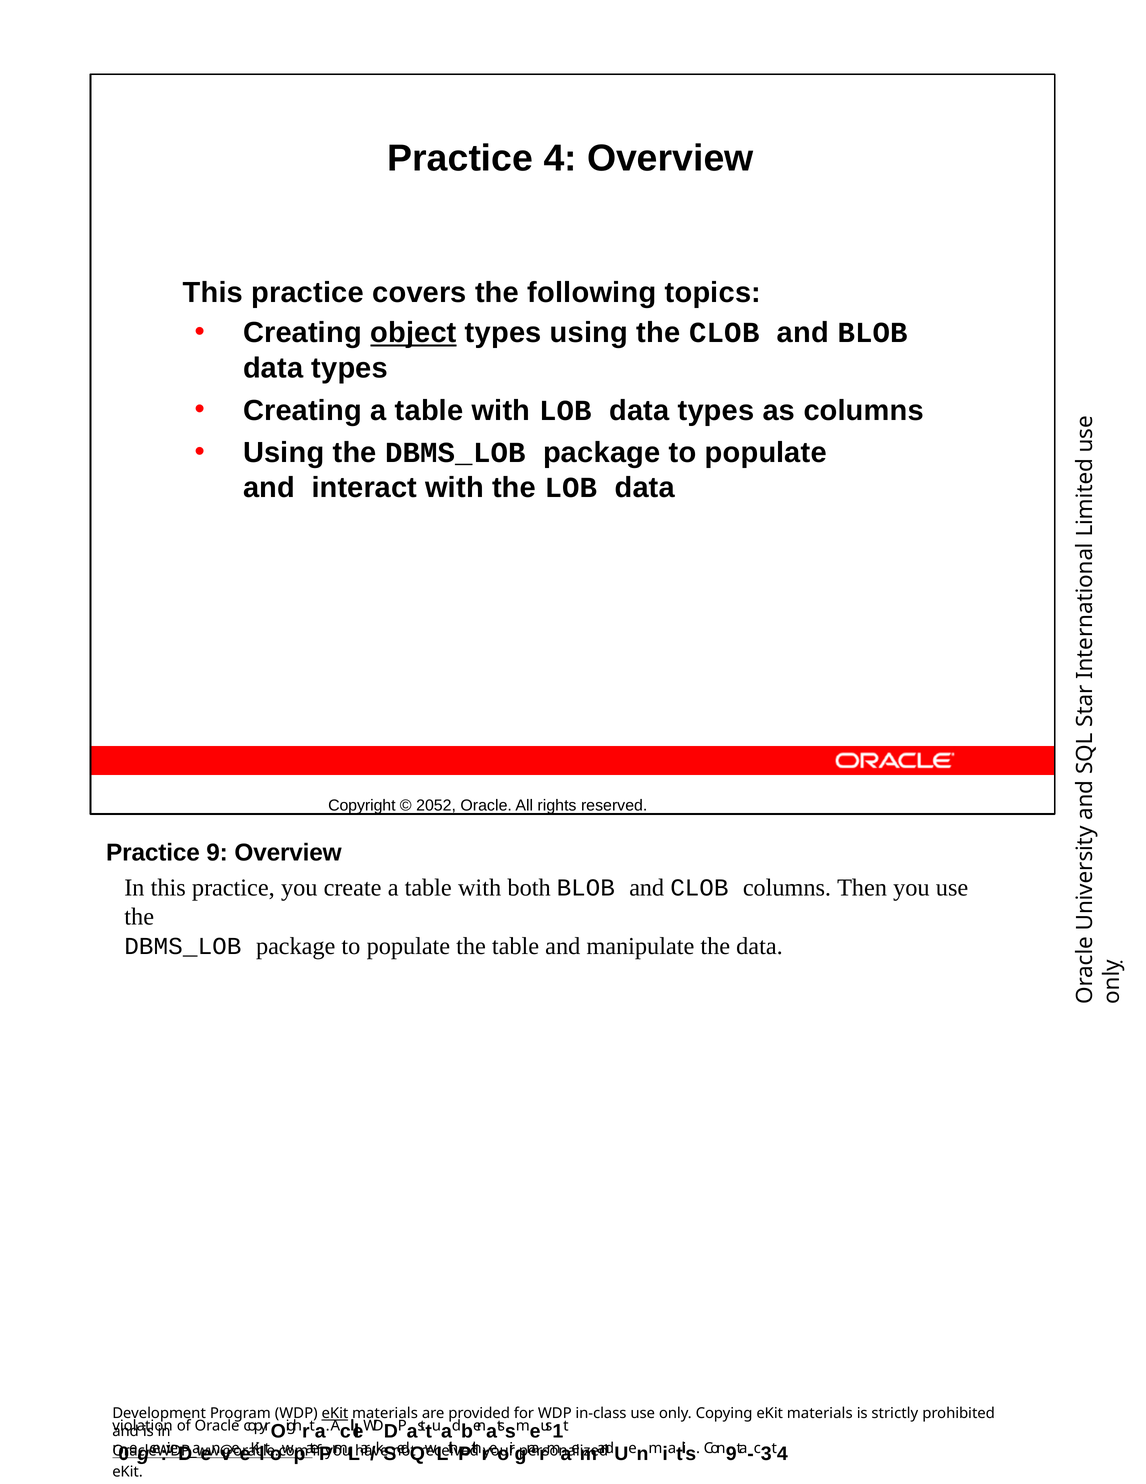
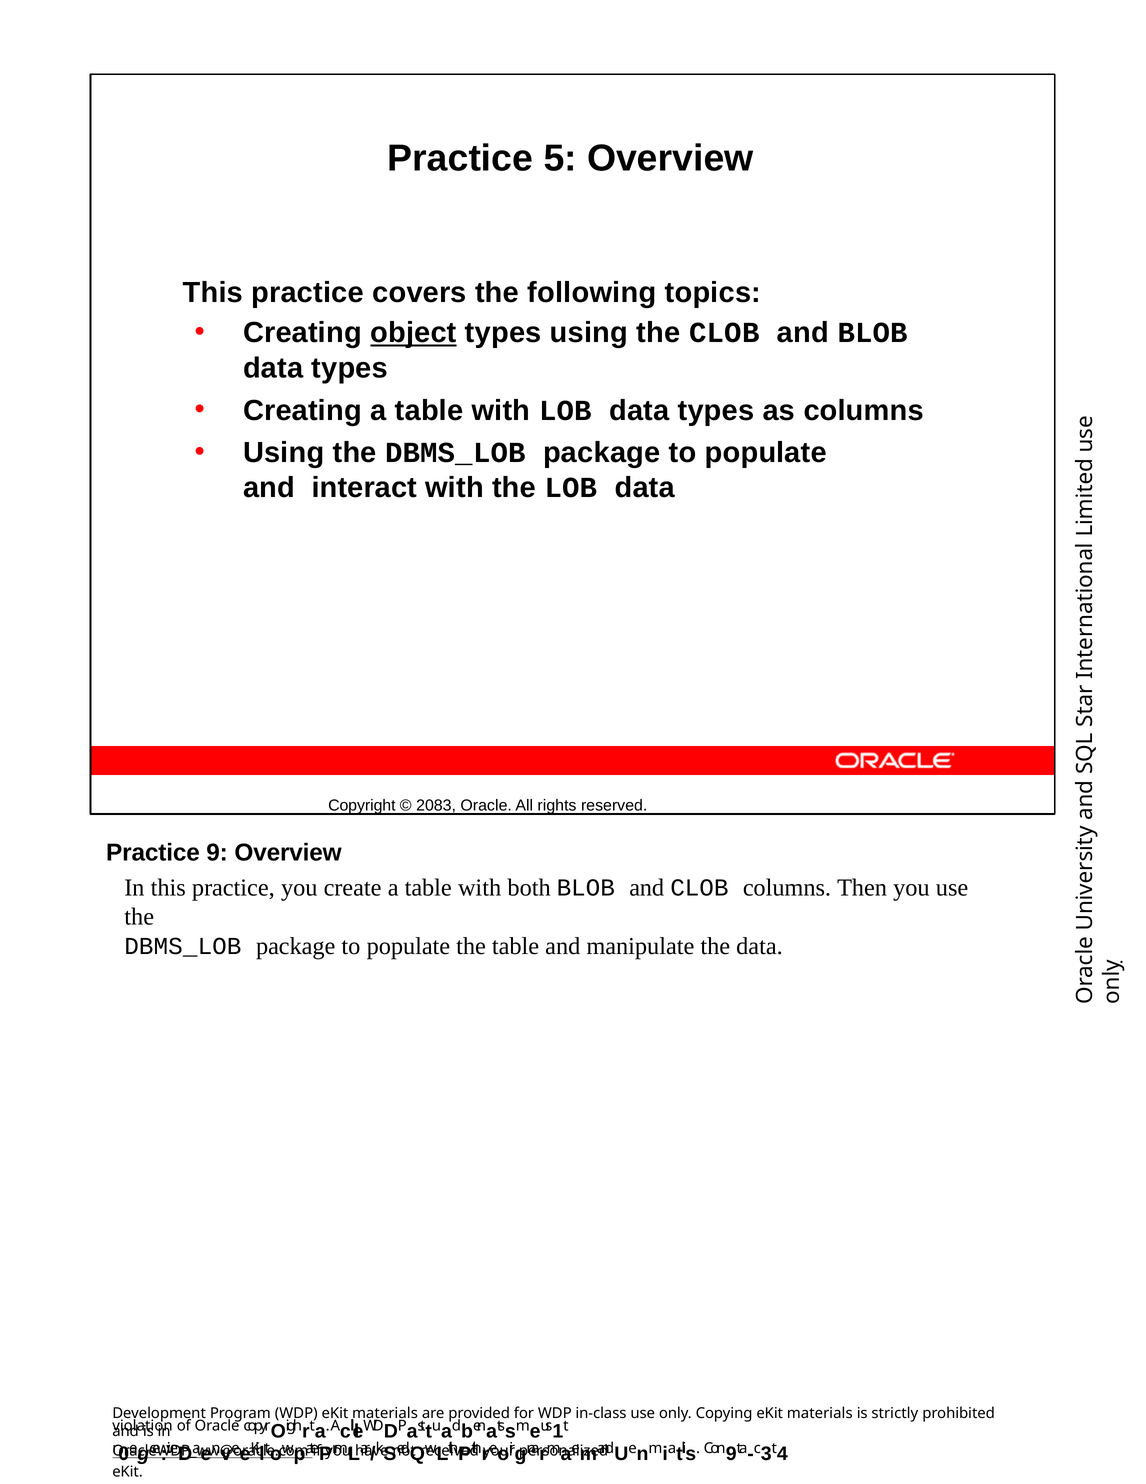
4: 4 -> 5
2052: 2052 -> 2083
eKit at (335, 1413) underline: present -> none
